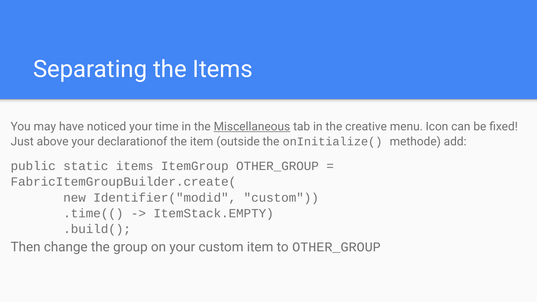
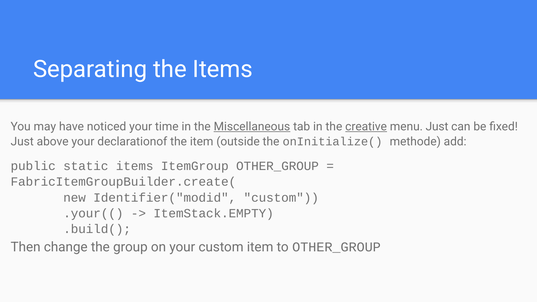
creative underline: none -> present
menu Icon: Icon -> Just
.time((: .time(( -> .your((
